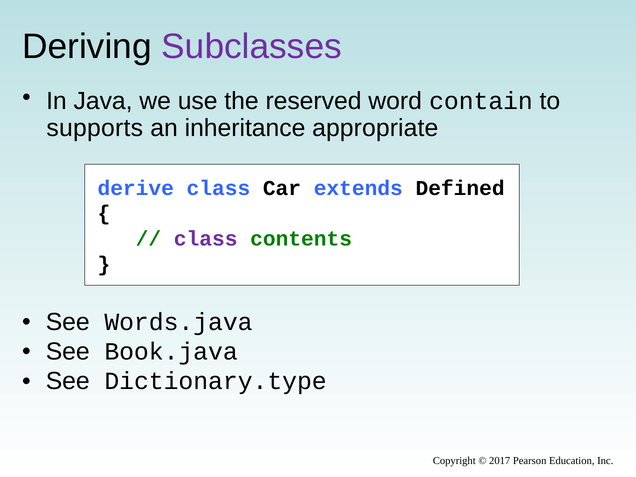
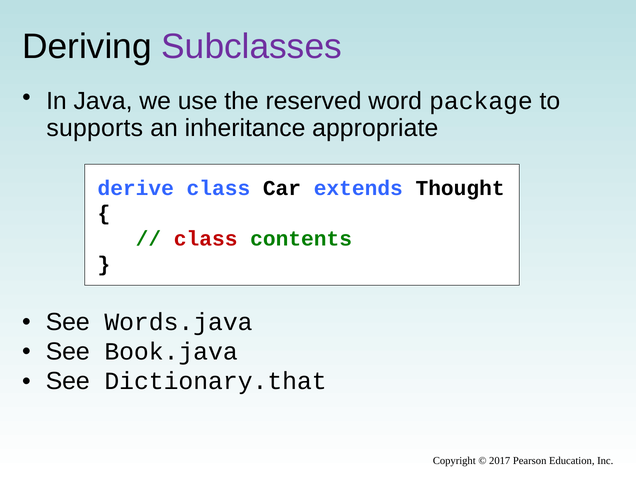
contain: contain -> package
Defined: Defined -> Thought
class at (206, 239) colour: purple -> red
Dictionary.type: Dictionary.type -> Dictionary.that
